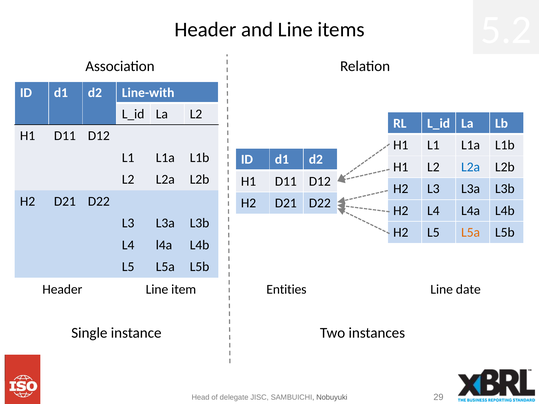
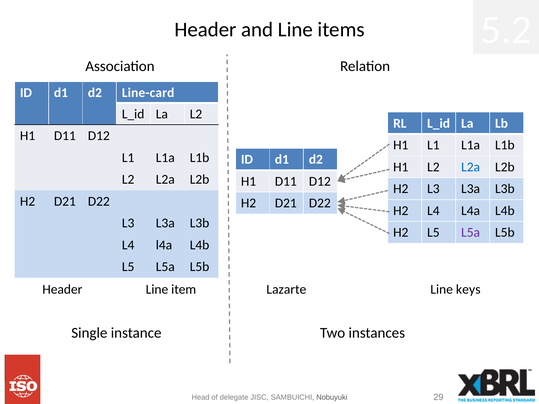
Line-with: Line-with -> Line-card
L5a at (471, 233) colour: orange -> purple
Entities: Entities -> Lazarte
date: date -> keys
